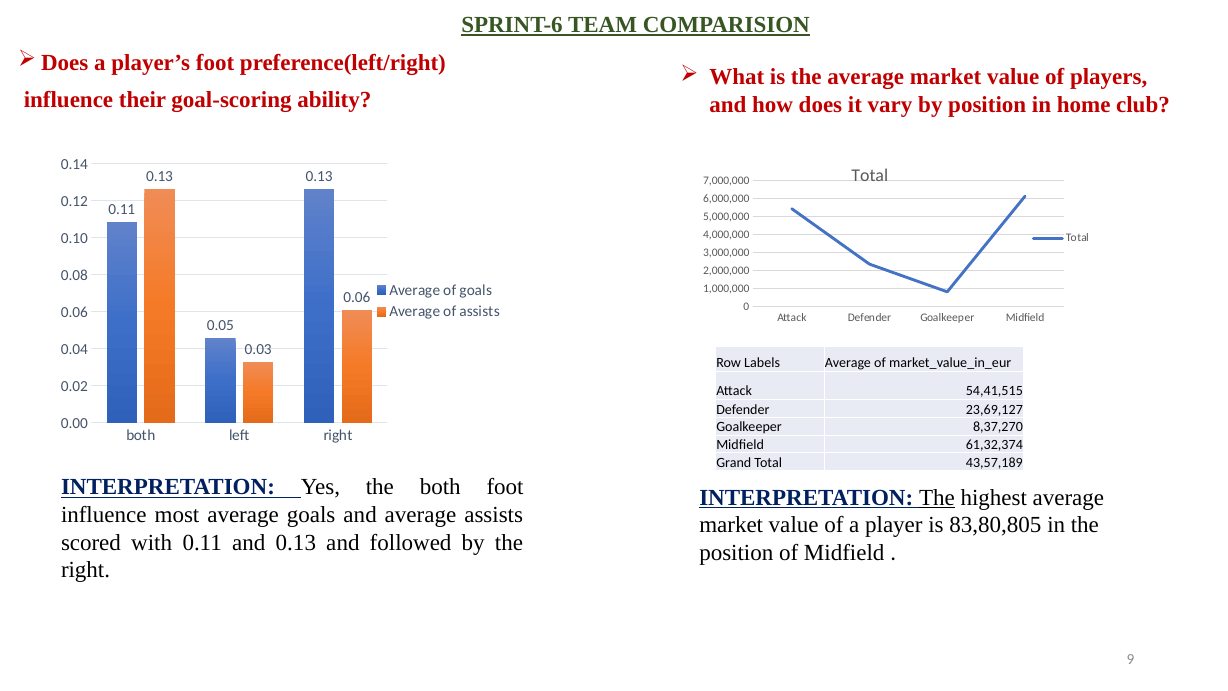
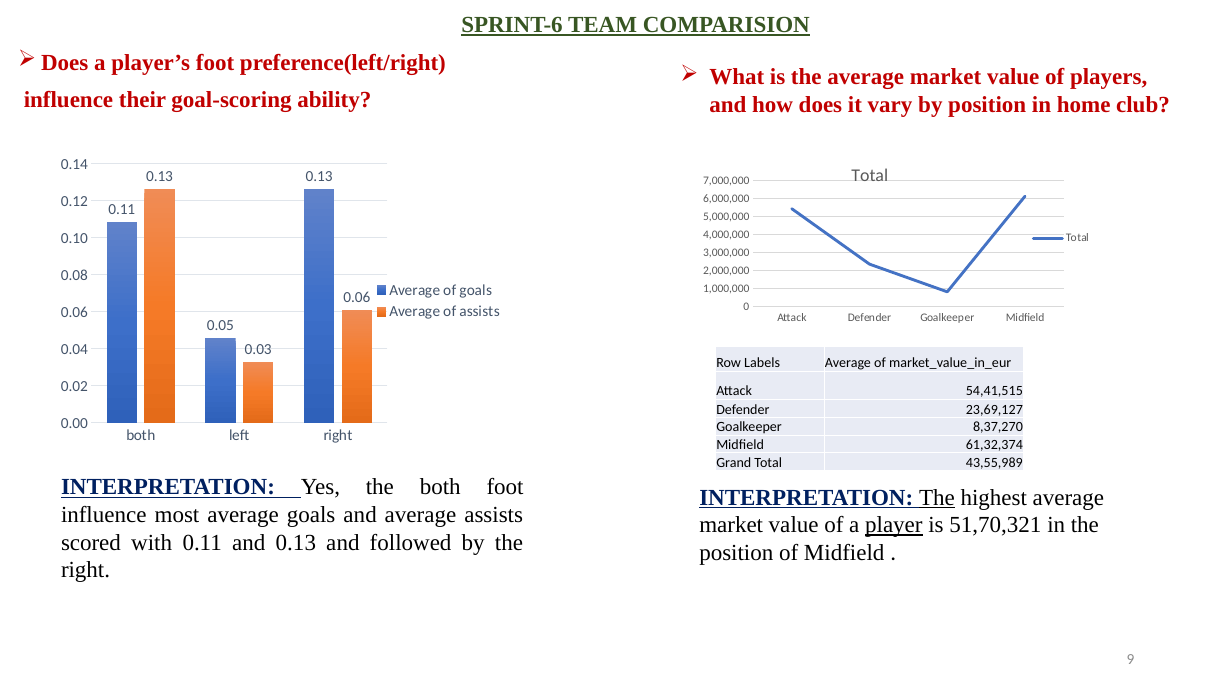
43,57,189: 43,57,189 -> 43,55,989
player underline: none -> present
83,80,805: 83,80,805 -> 51,70,321
